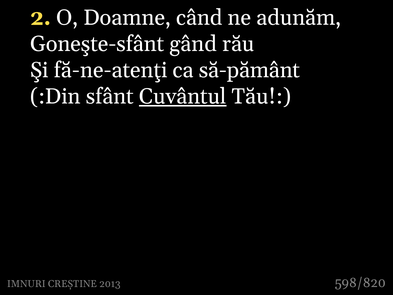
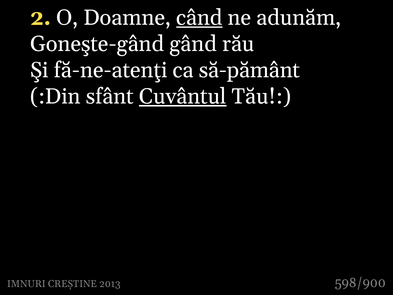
când underline: none -> present
Goneşte-sfânt: Goneşte-sfânt -> Goneşte-gând
598/820: 598/820 -> 598/900
